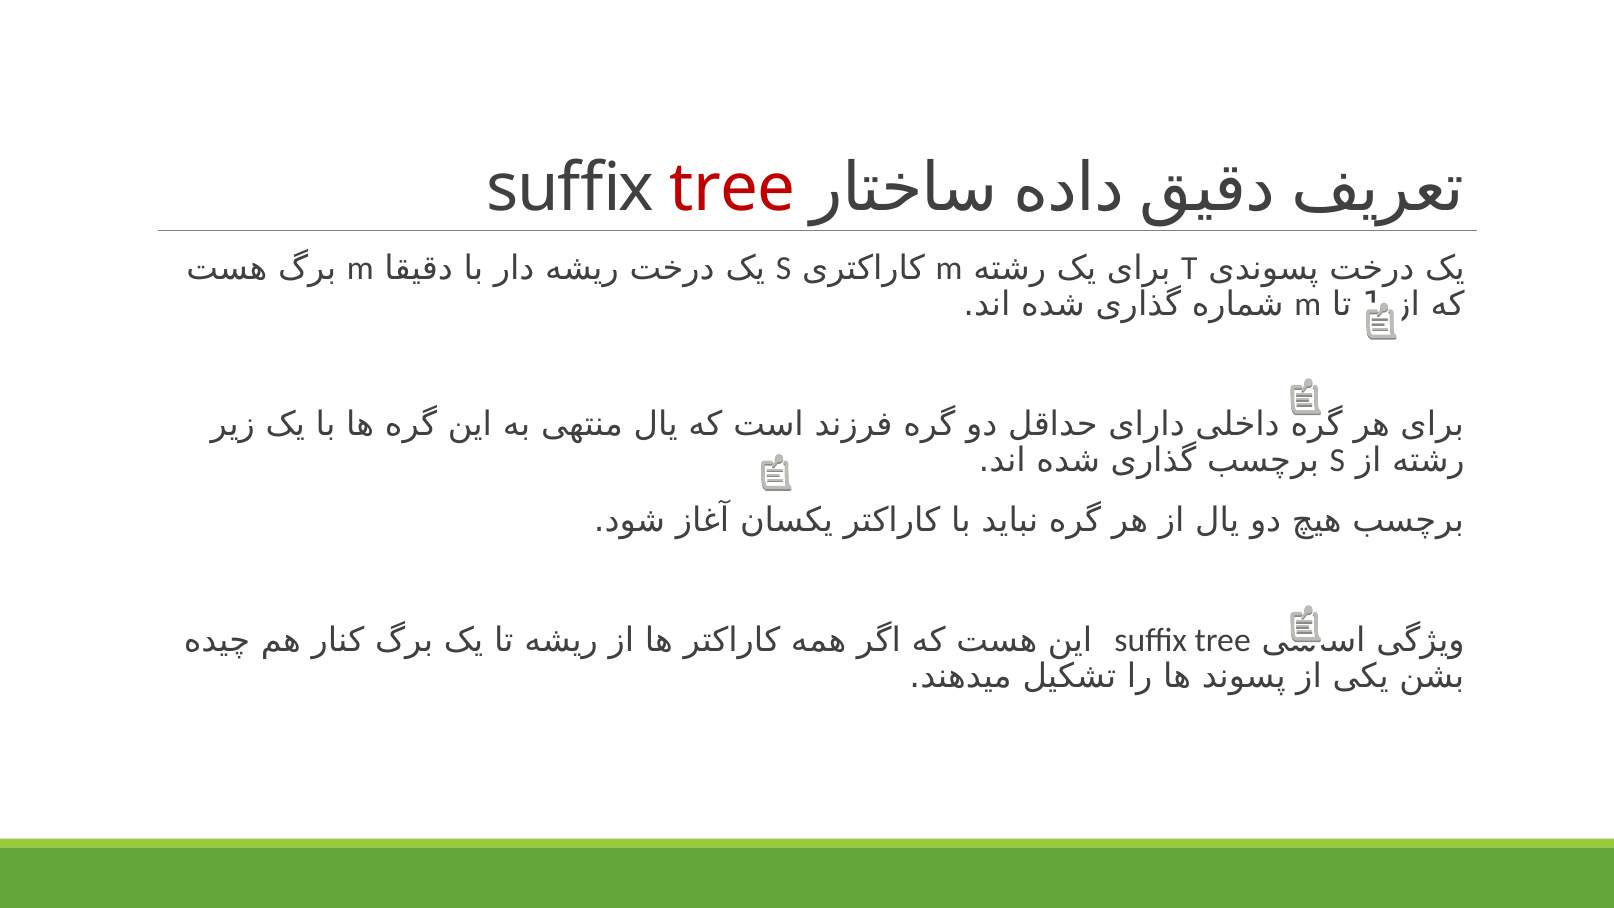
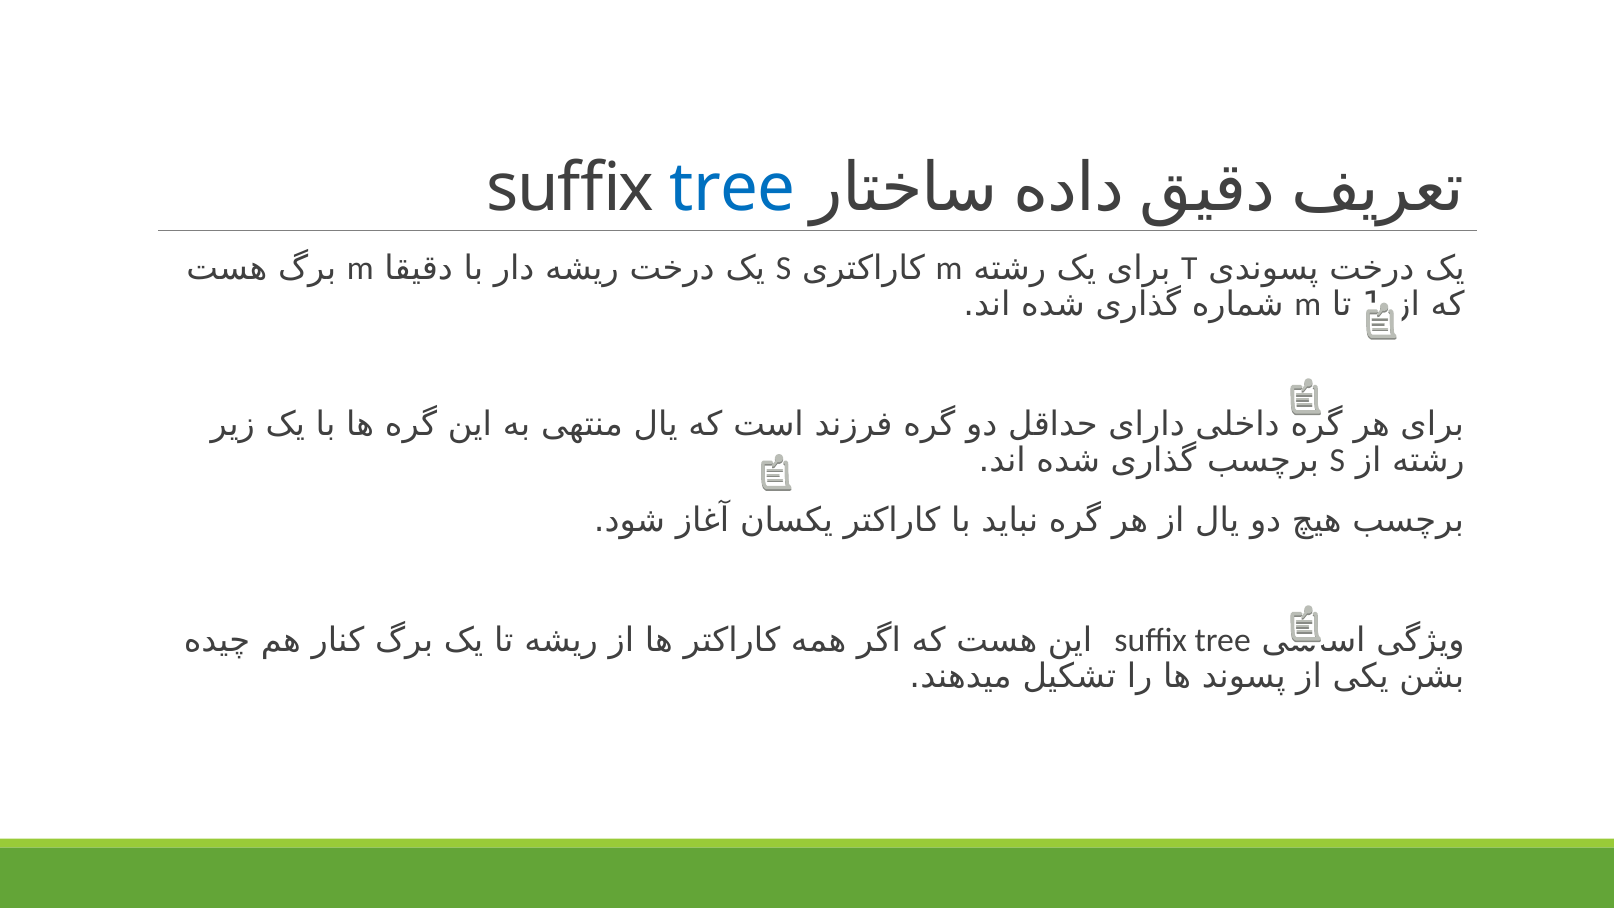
tree at (732, 188) colour: red -> blue
